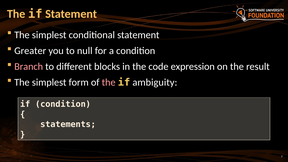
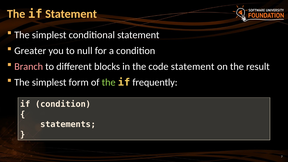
code expression: expression -> statement
the at (109, 82) colour: pink -> light green
ambiguity: ambiguity -> frequently
